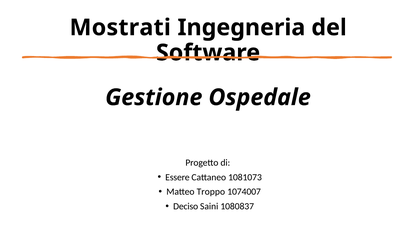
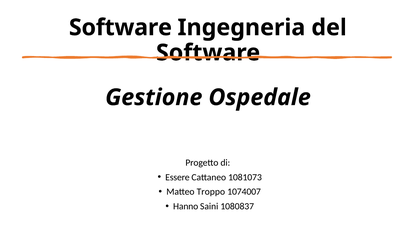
Mostrati at (120, 28): Mostrati -> Software
Deciso: Deciso -> Hanno
